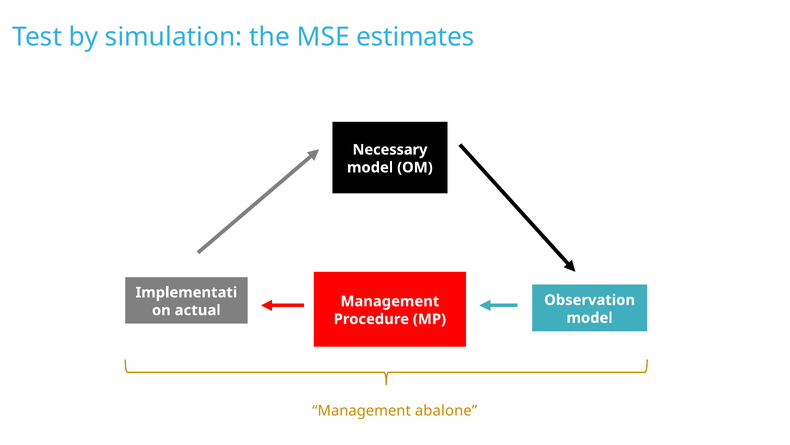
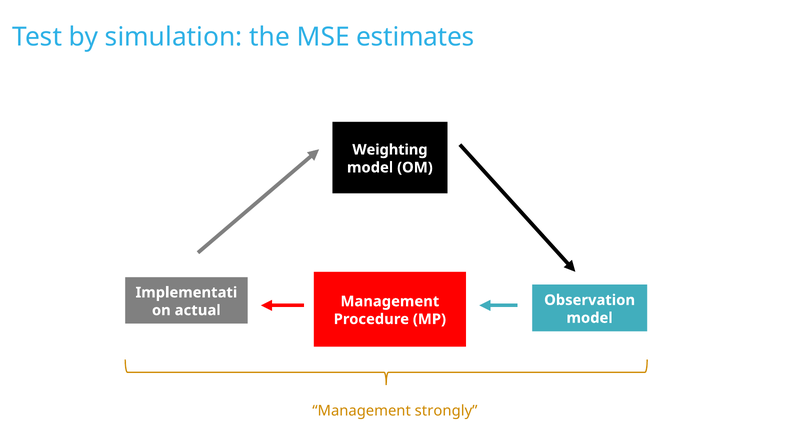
Necessary: Necessary -> Weighting
abalone: abalone -> strongly
